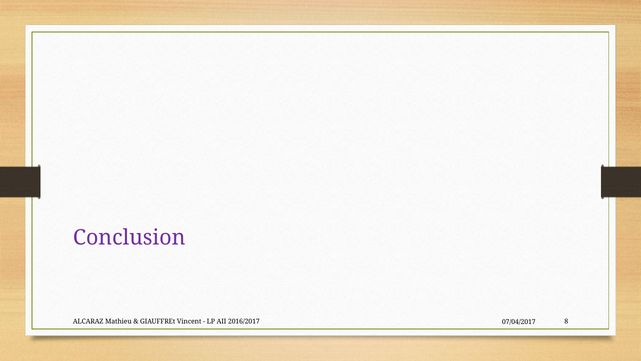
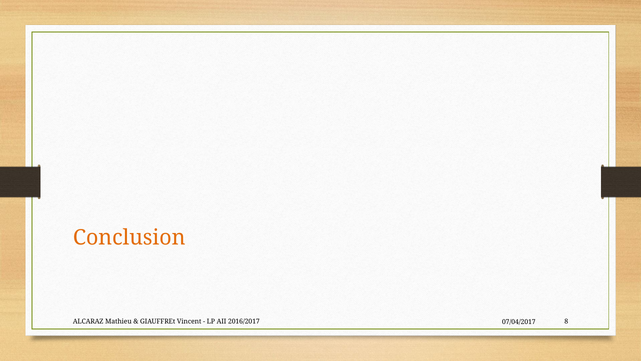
Conclusion colour: purple -> orange
